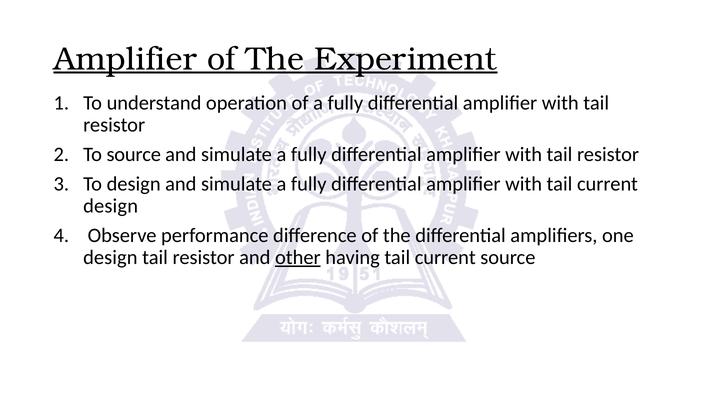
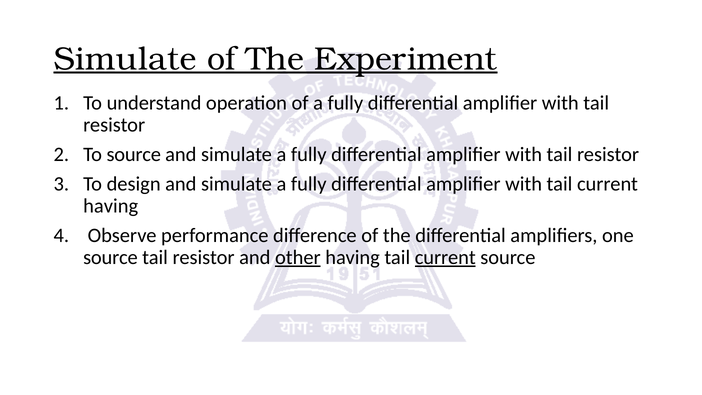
Amplifier at (125, 59): Amplifier -> Simulate
design at (111, 206): design -> having
design at (110, 257): design -> source
current at (445, 257) underline: none -> present
